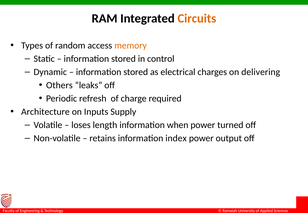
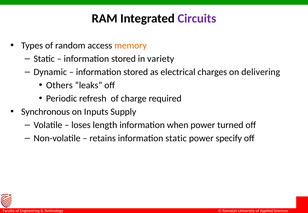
Circuits colour: orange -> purple
control: control -> variety
Architecture: Architecture -> Synchronous
information index: index -> static
output: output -> specify
